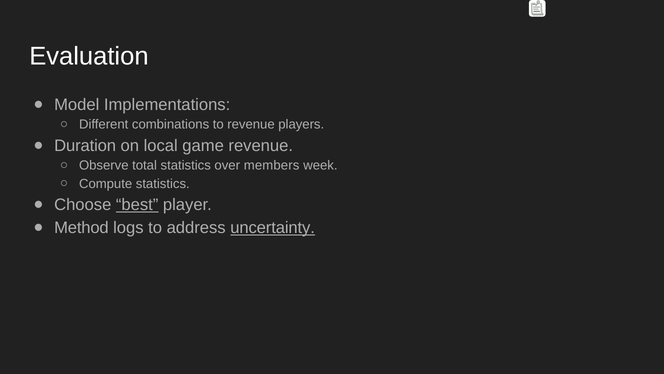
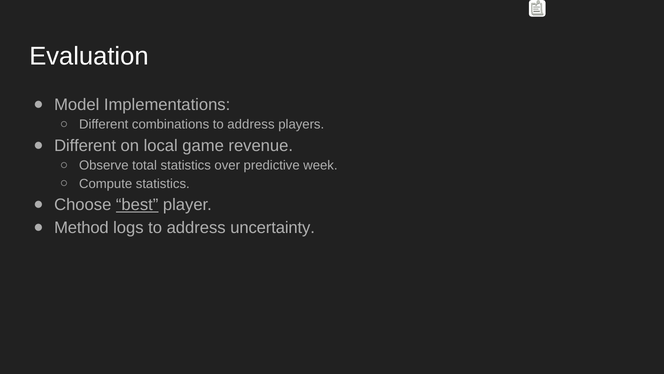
combinations to revenue: revenue -> address
Duration at (85, 145): Duration -> Different
members: members -> predictive
uncertainty underline: present -> none
